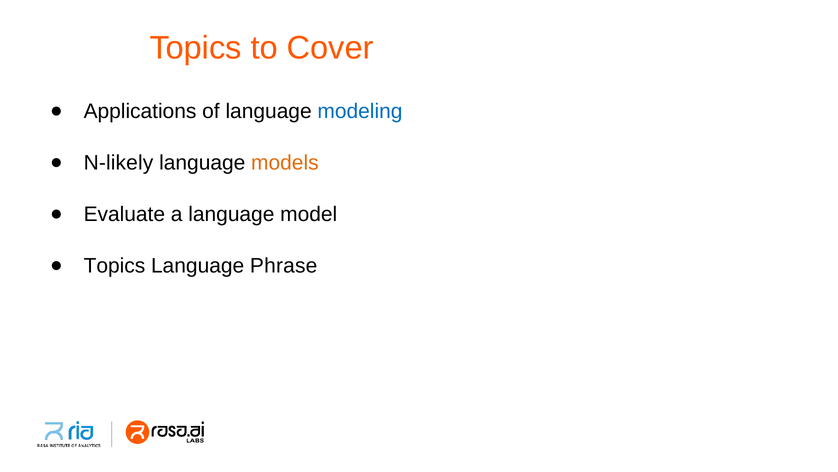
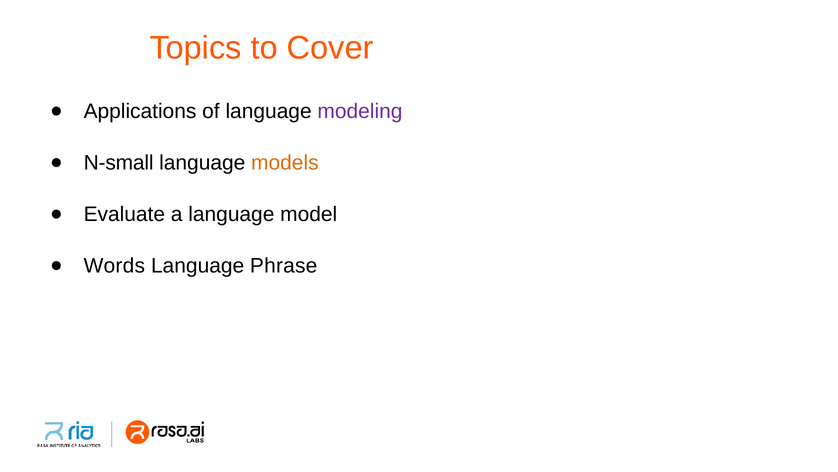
modeling colour: blue -> purple
N-likely: N-likely -> N-small
Topics at (114, 266): Topics -> Words
